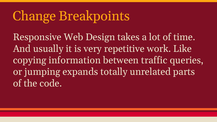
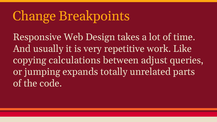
information: information -> calculations
traffic: traffic -> adjust
